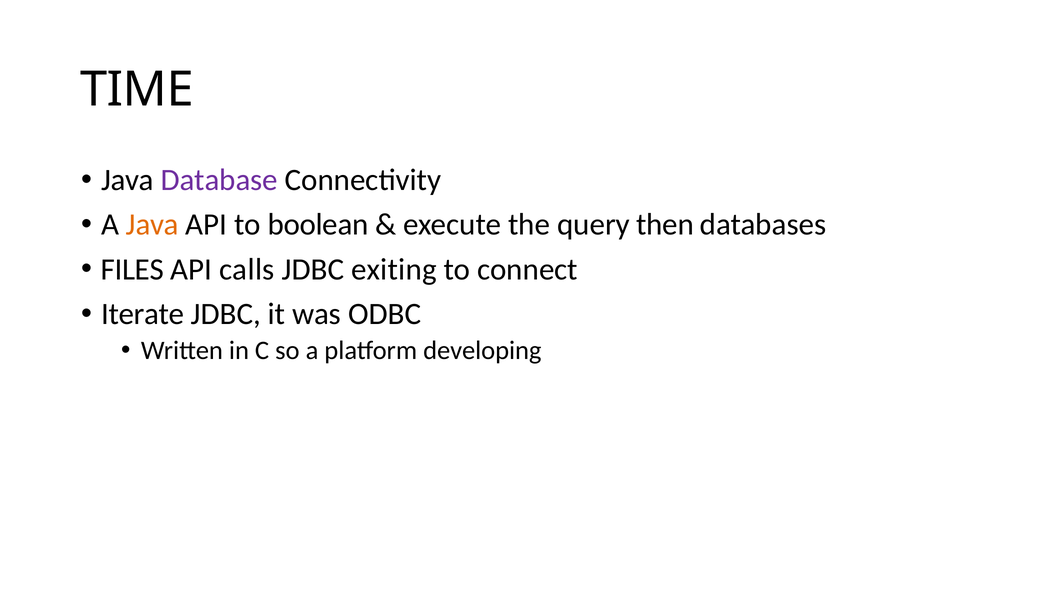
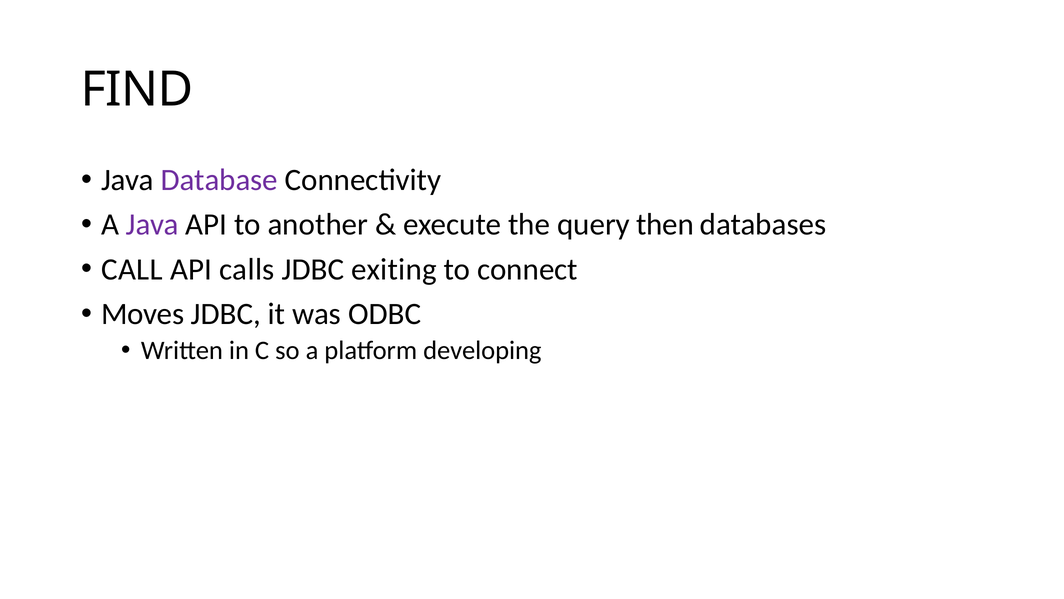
TIME: TIME -> FIND
Java at (152, 225) colour: orange -> purple
boolean: boolean -> another
FILES: FILES -> CALL
Iterate: Iterate -> Moves
